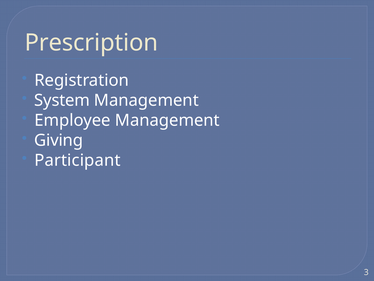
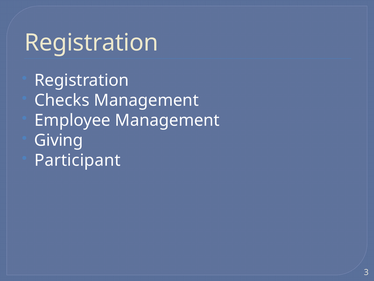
Prescription at (91, 43): Prescription -> Registration
System: System -> Checks
